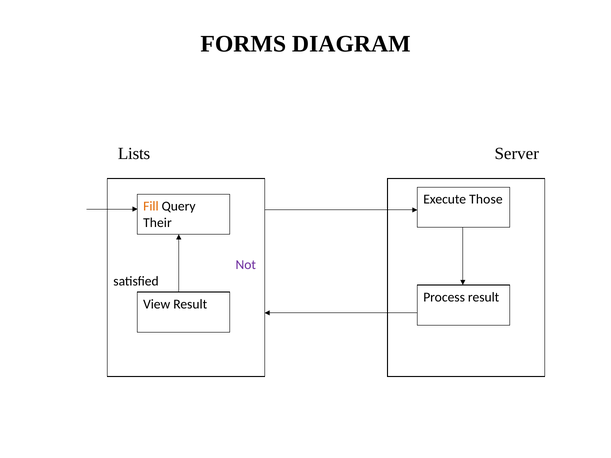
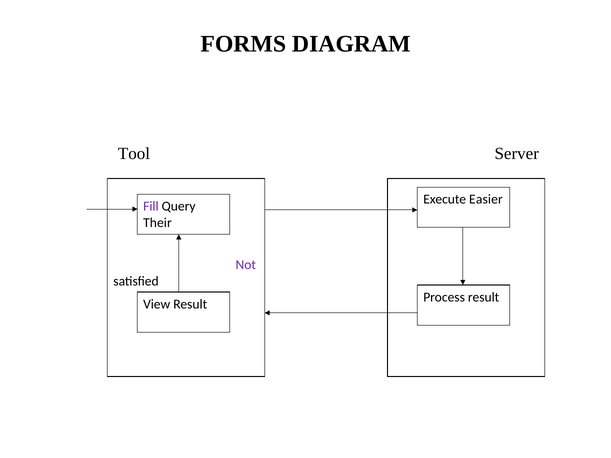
Lists: Lists -> Tool
Those: Those -> Easier
Fill colour: orange -> purple
